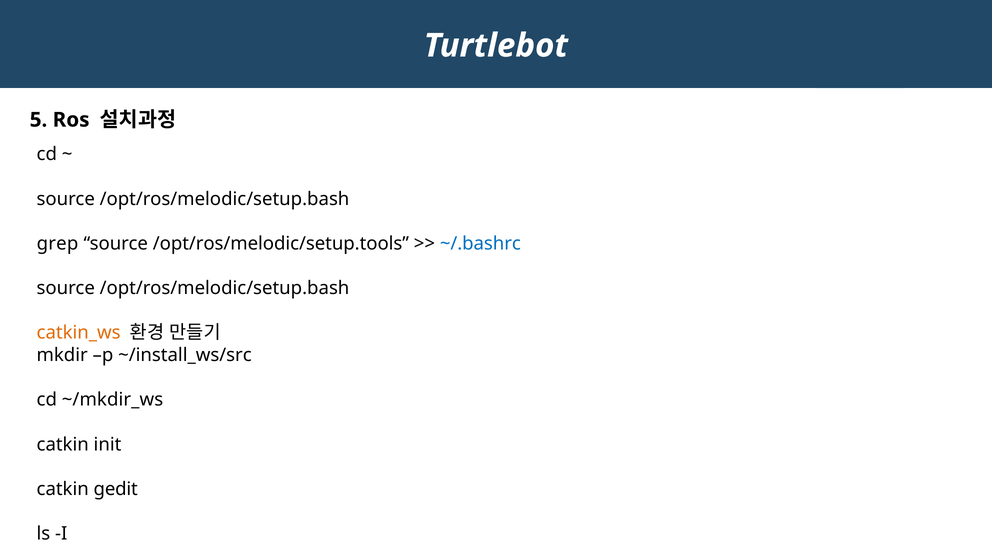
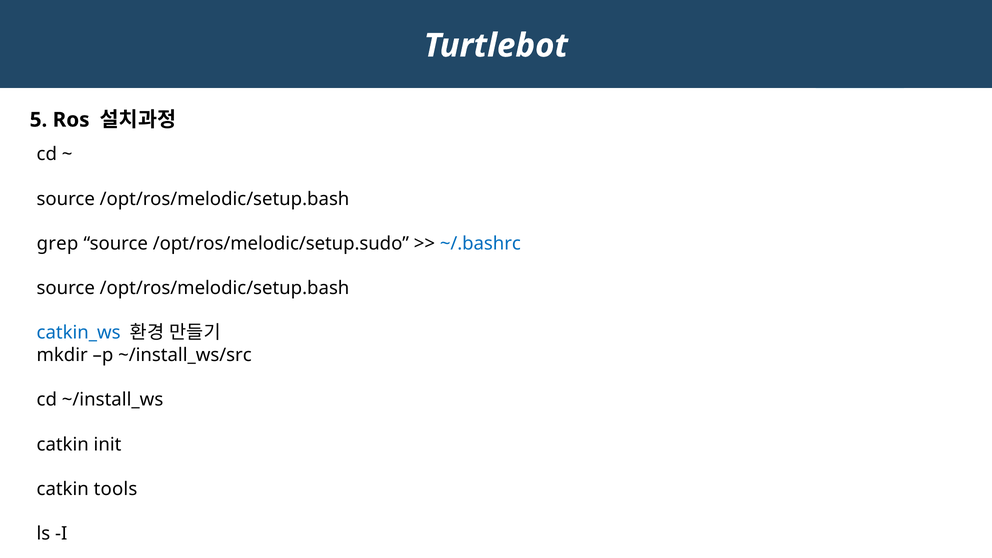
/opt/ros/melodic/setup.tools: /opt/ros/melodic/setup.tools -> /opt/ros/melodic/setup.sudo
catkin_ws colour: orange -> blue
~/mkdir_ws: ~/mkdir_ws -> ~/install_ws
gedit: gedit -> tools
